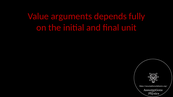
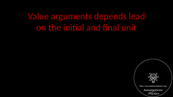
fully: fully -> lead
